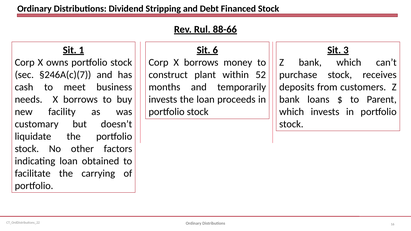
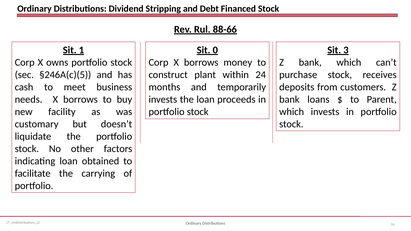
6: 6 -> 0
52: 52 -> 24
§246A(c)(7: §246A(c)(7 -> §246A(c)(5
